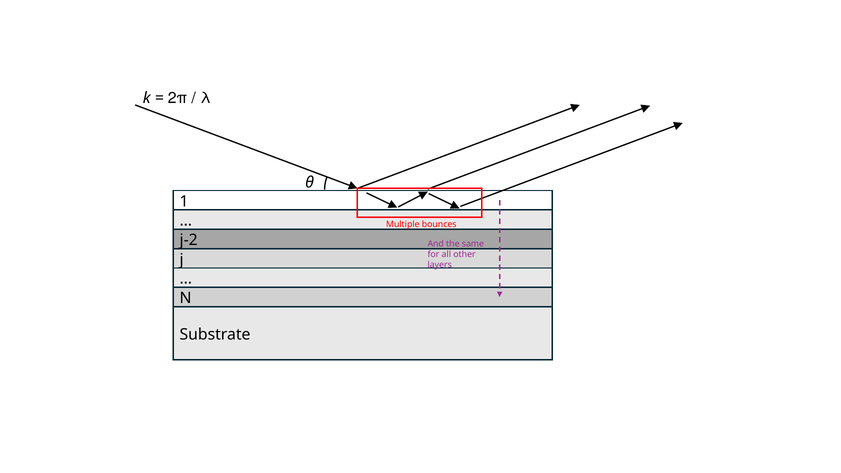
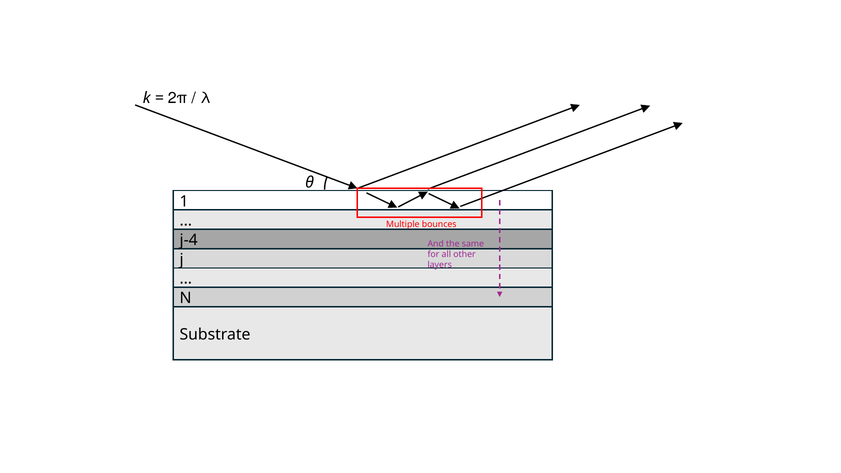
j-2: j-2 -> j-4
